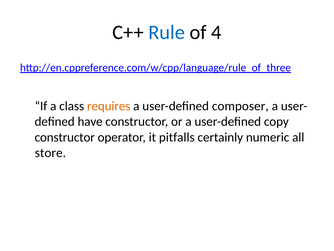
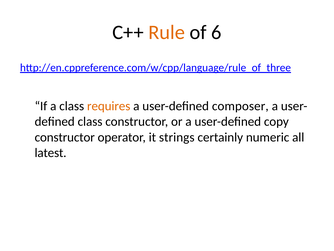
Rule colour: blue -> orange
4: 4 -> 6
have at (90, 121): have -> class
pitfalls: pitfalls -> strings
store: store -> latest
